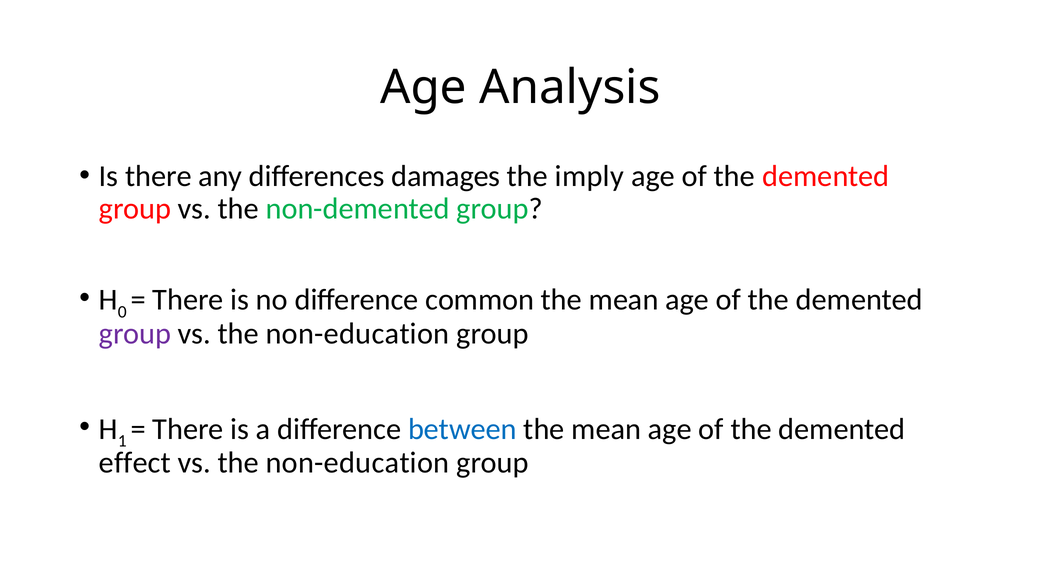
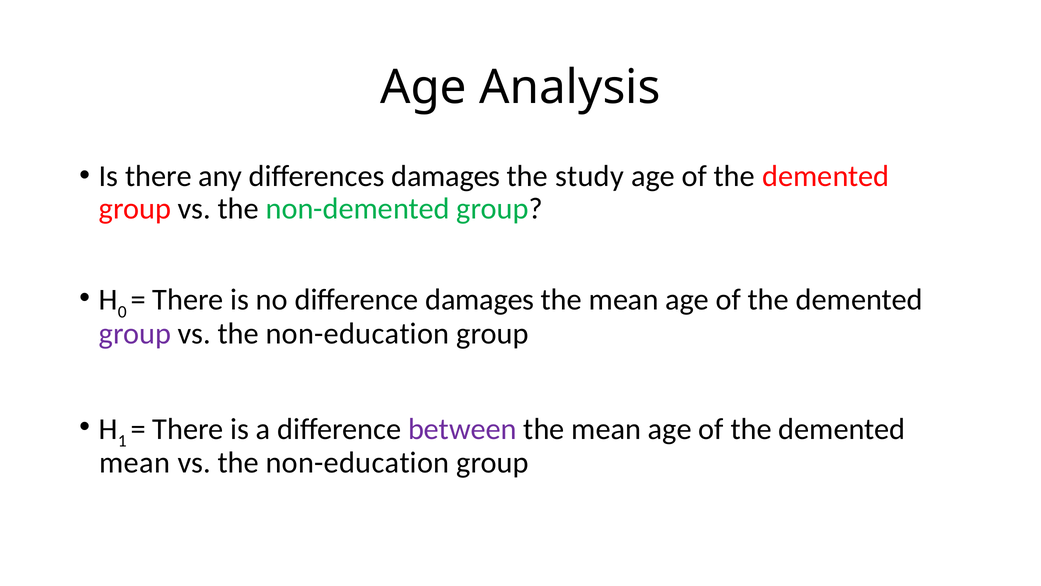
imply: imply -> study
difference common: common -> damages
between colour: blue -> purple
effect at (135, 463): effect -> mean
